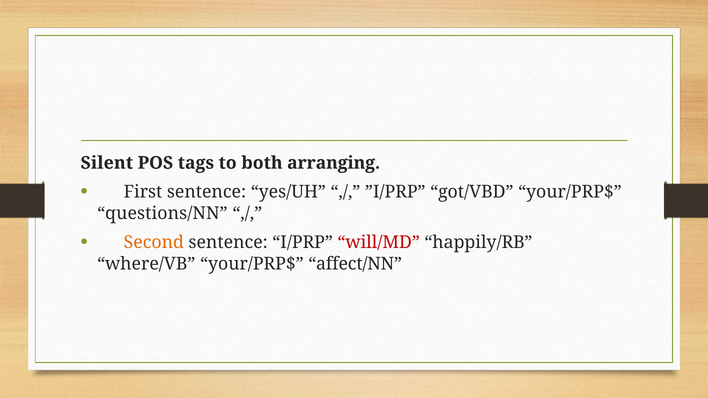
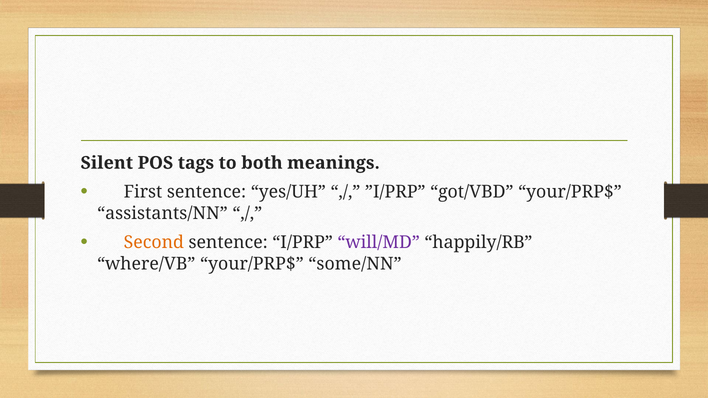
arranging: arranging -> meanings
questions/NN: questions/NN -> assistants/NN
will/MD colour: red -> purple
affect/NN: affect/NN -> some/NN
